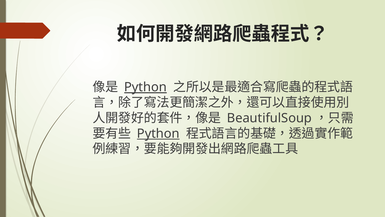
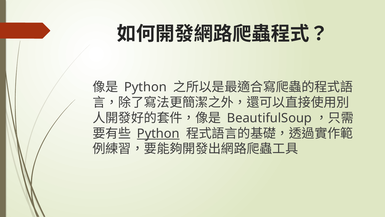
Python at (145, 87) underline: present -> none
